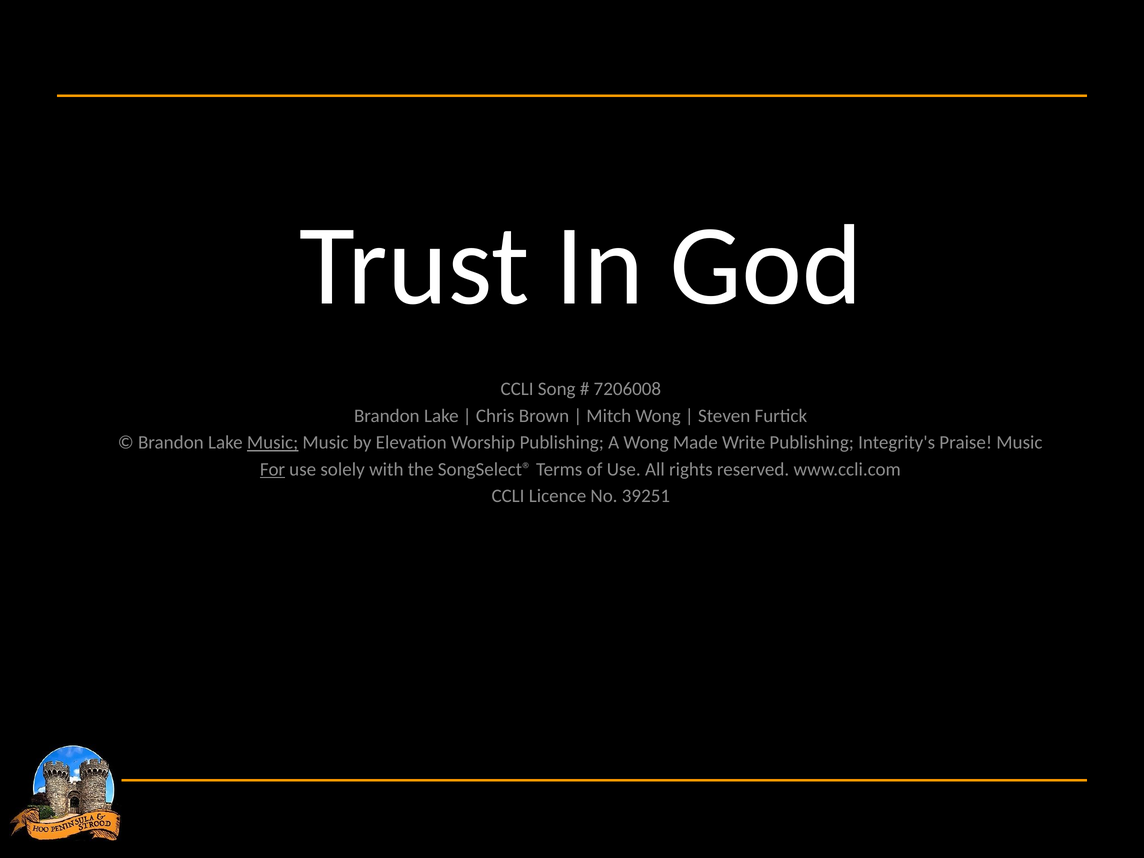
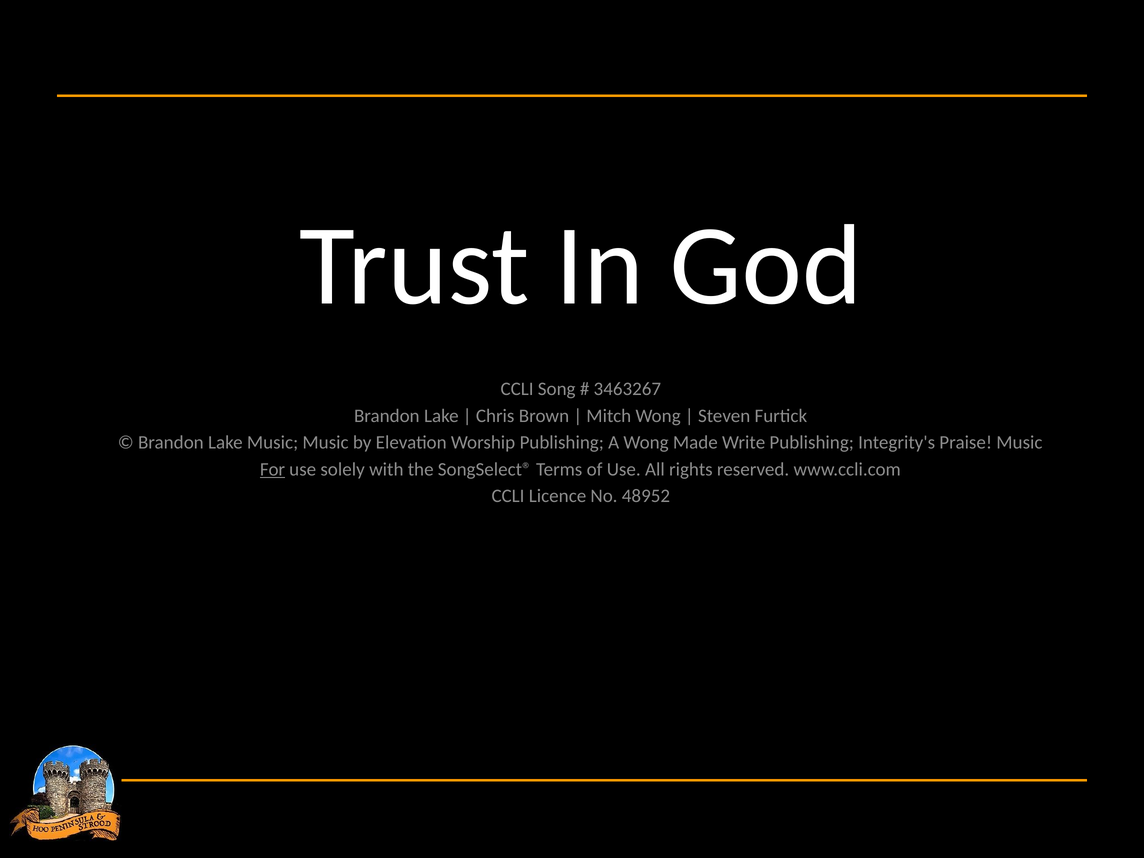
7206008: 7206008 -> 3463267
Music at (273, 443) underline: present -> none
39251: 39251 -> 48952
